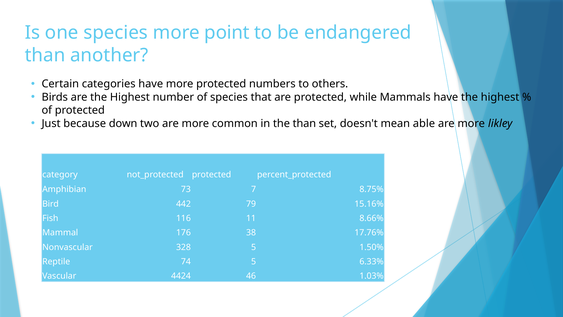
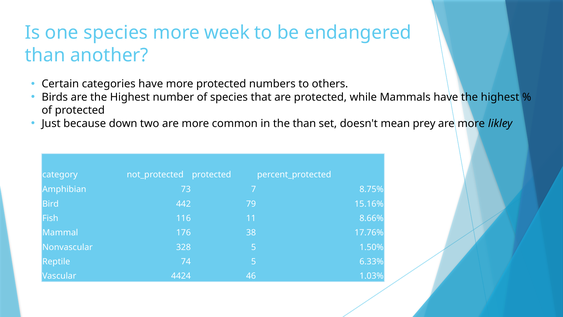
point: point -> week
able: able -> prey
